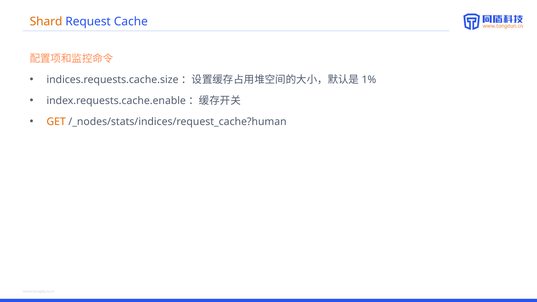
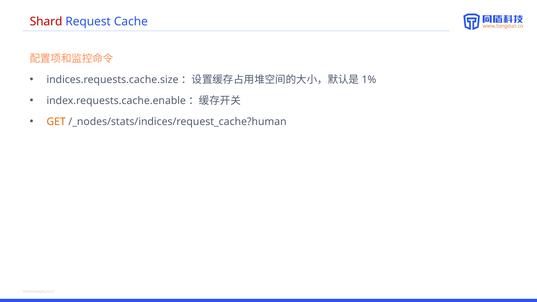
Shard colour: orange -> red
